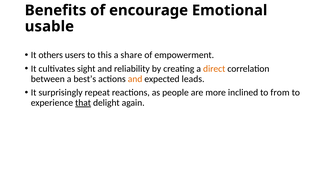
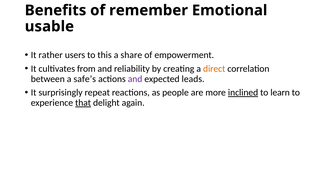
encourage: encourage -> remember
others: others -> rather
sight: sight -> from
best’s: best’s -> safe’s
and at (135, 79) colour: orange -> purple
inclined underline: none -> present
from: from -> learn
